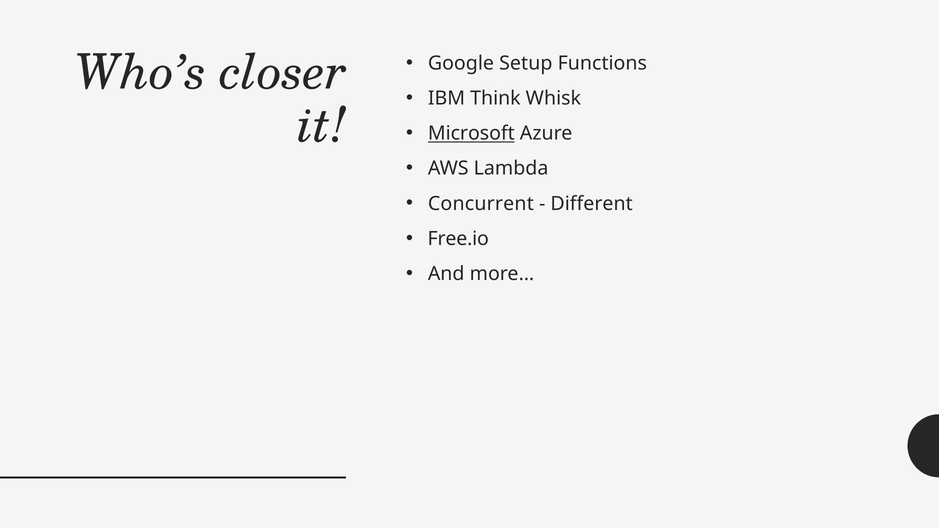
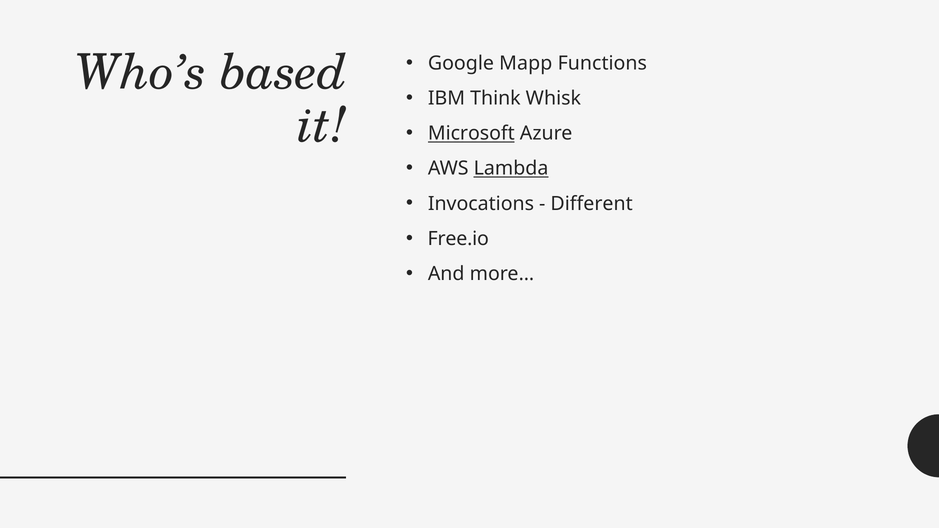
Setup: Setup -> Mapp
closer: closer -> based
Lambda underline: none -> present
Concurrent: Concurrent -> Invocations
